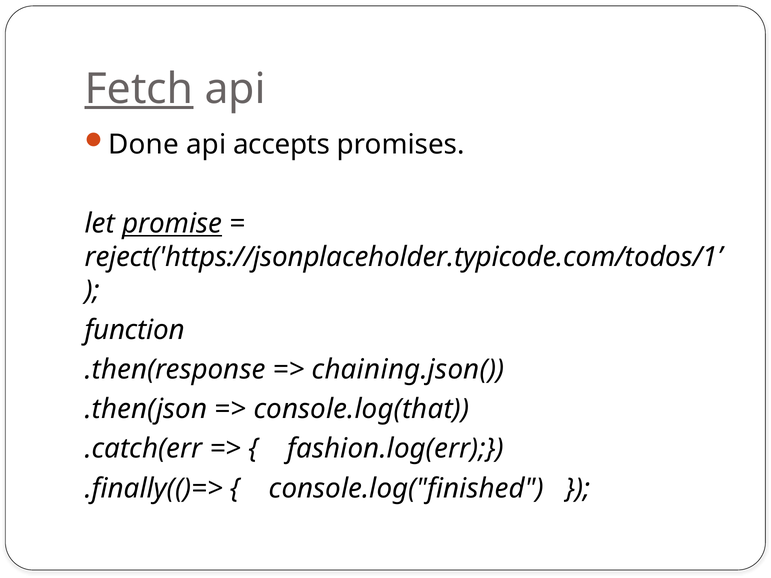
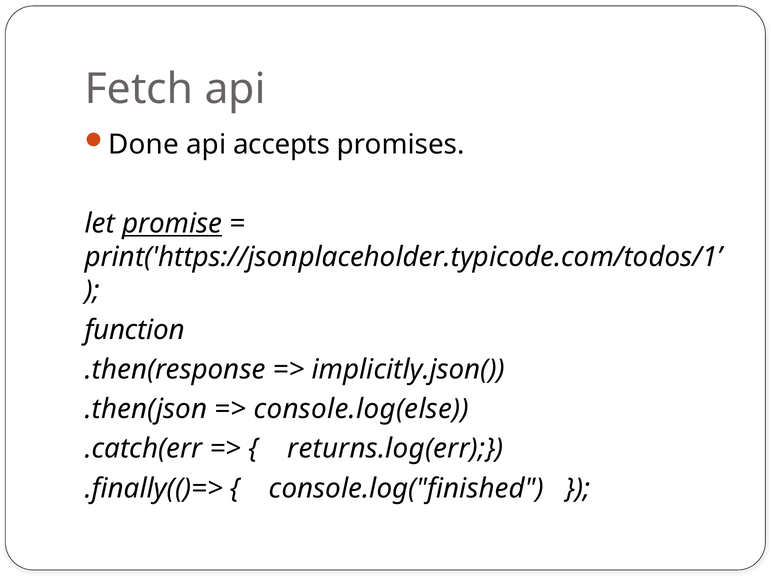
Fetch underline: present -> none
reject('https://jsonplaceholder.typicode.com/todos/1: reject('https://jsonplaceholder.typicode.com/todos/1 -> print('https://jsonplaceholder.typicode.com/todos/1
chaining.json(: chaining.json( -> implicitly.json(
console.log(that: console.log(that -> console.log(else
fashion.log(err: fashion.log(err -> returns.log(err
